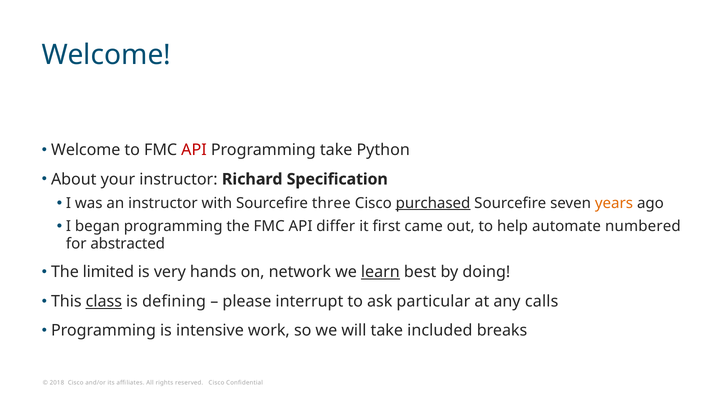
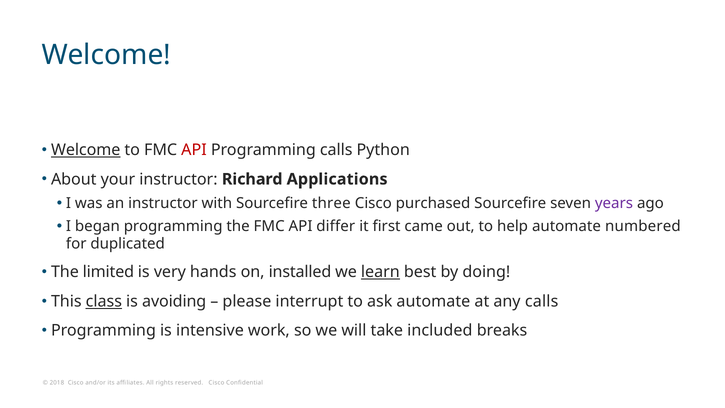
Welcome at (86, 150) underline: none -> present
Programming take: take -> calls
Specification: Specification -> Applications
purchased underline: present -> none
years colour: orange -> purple
abstracted: abstracted -> duplicated
network: network -> installed
defining: defining -> avoiding
ask particular: particular -> automate
